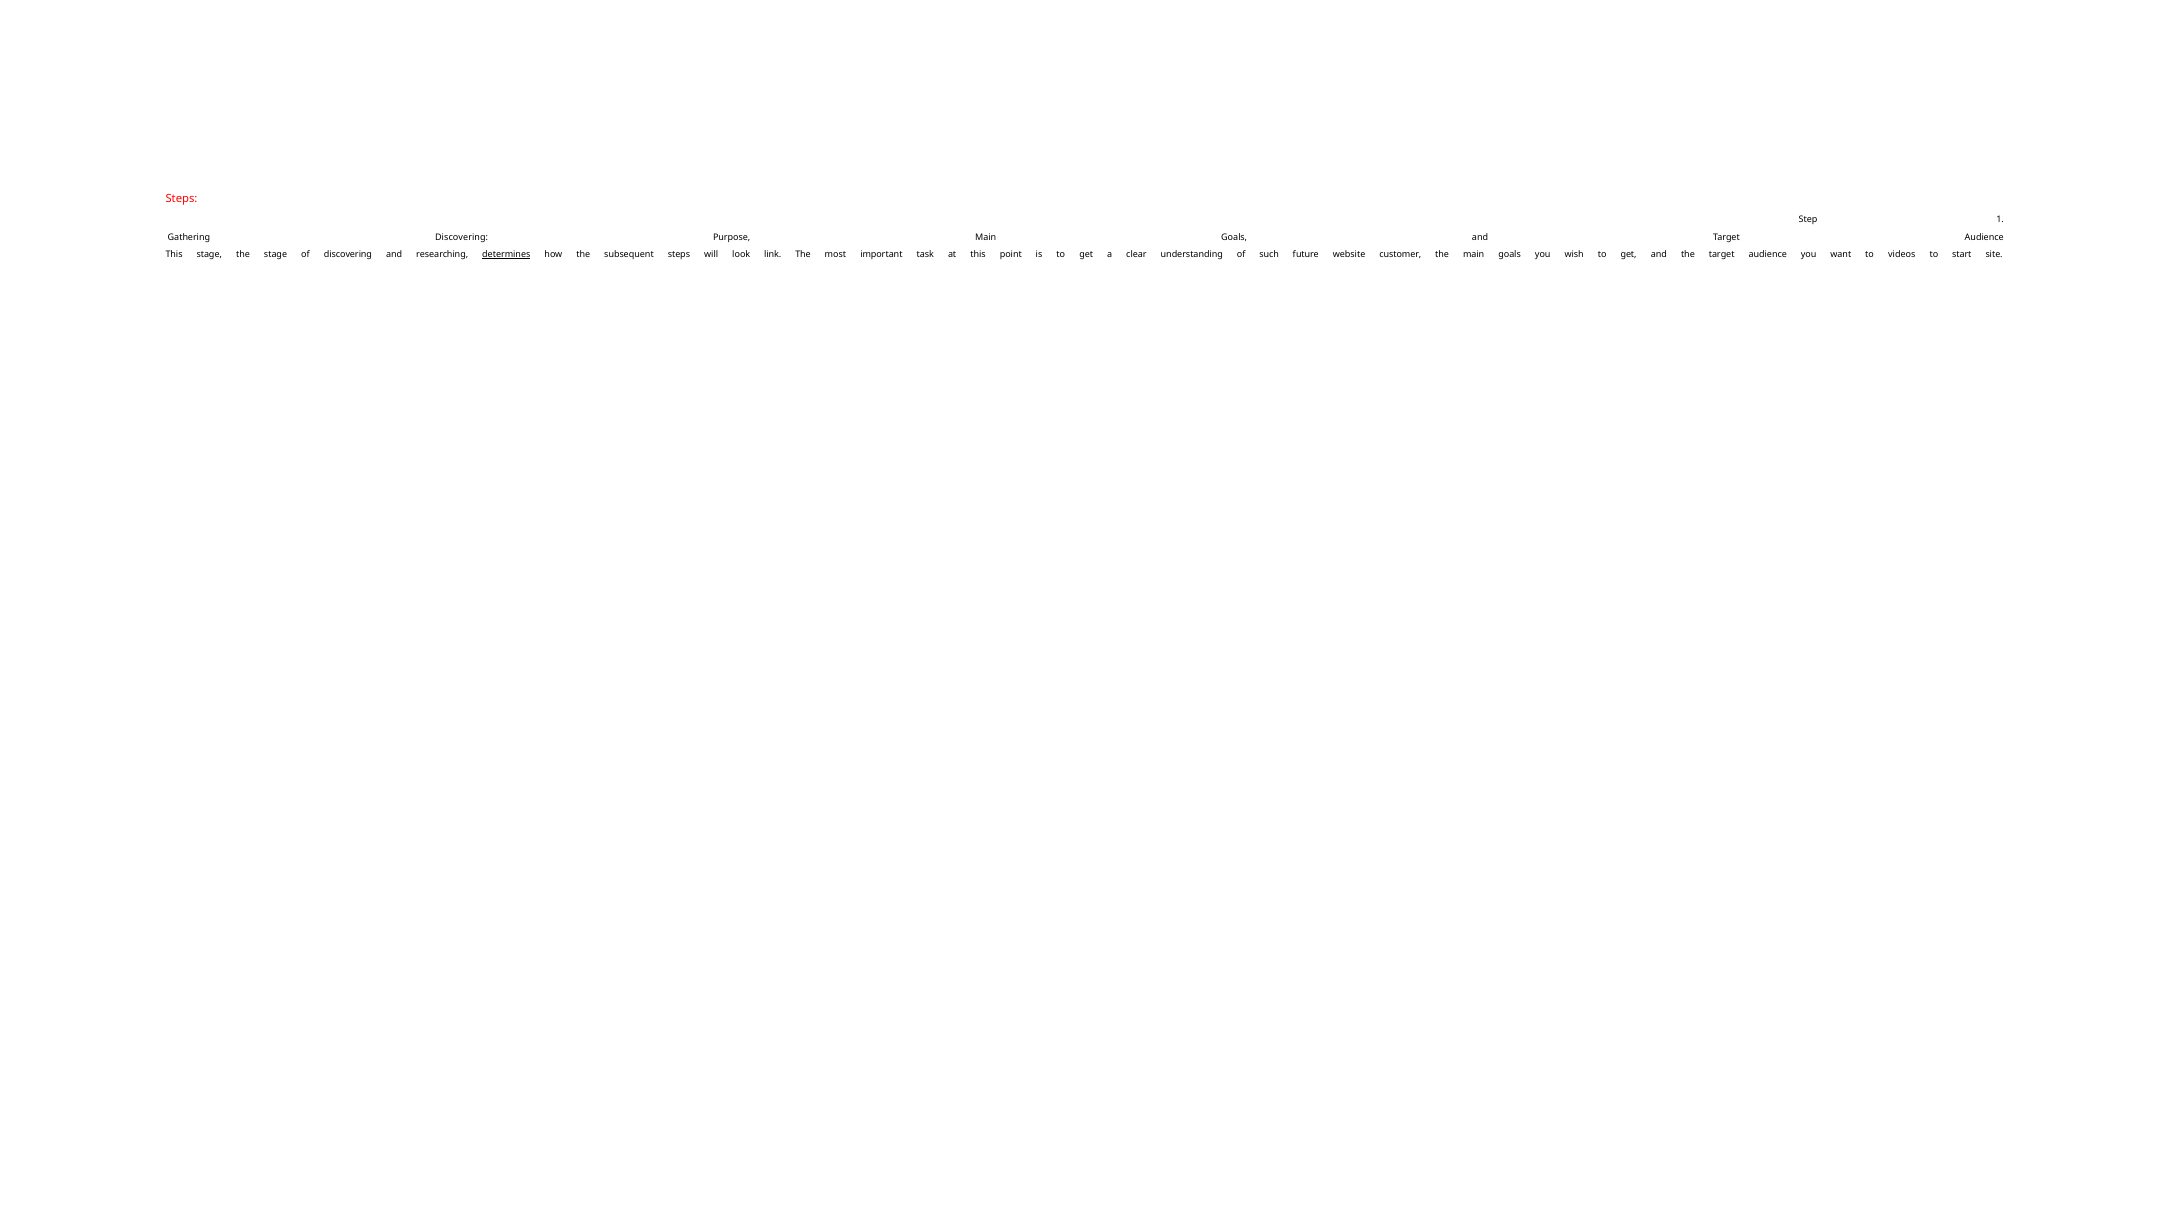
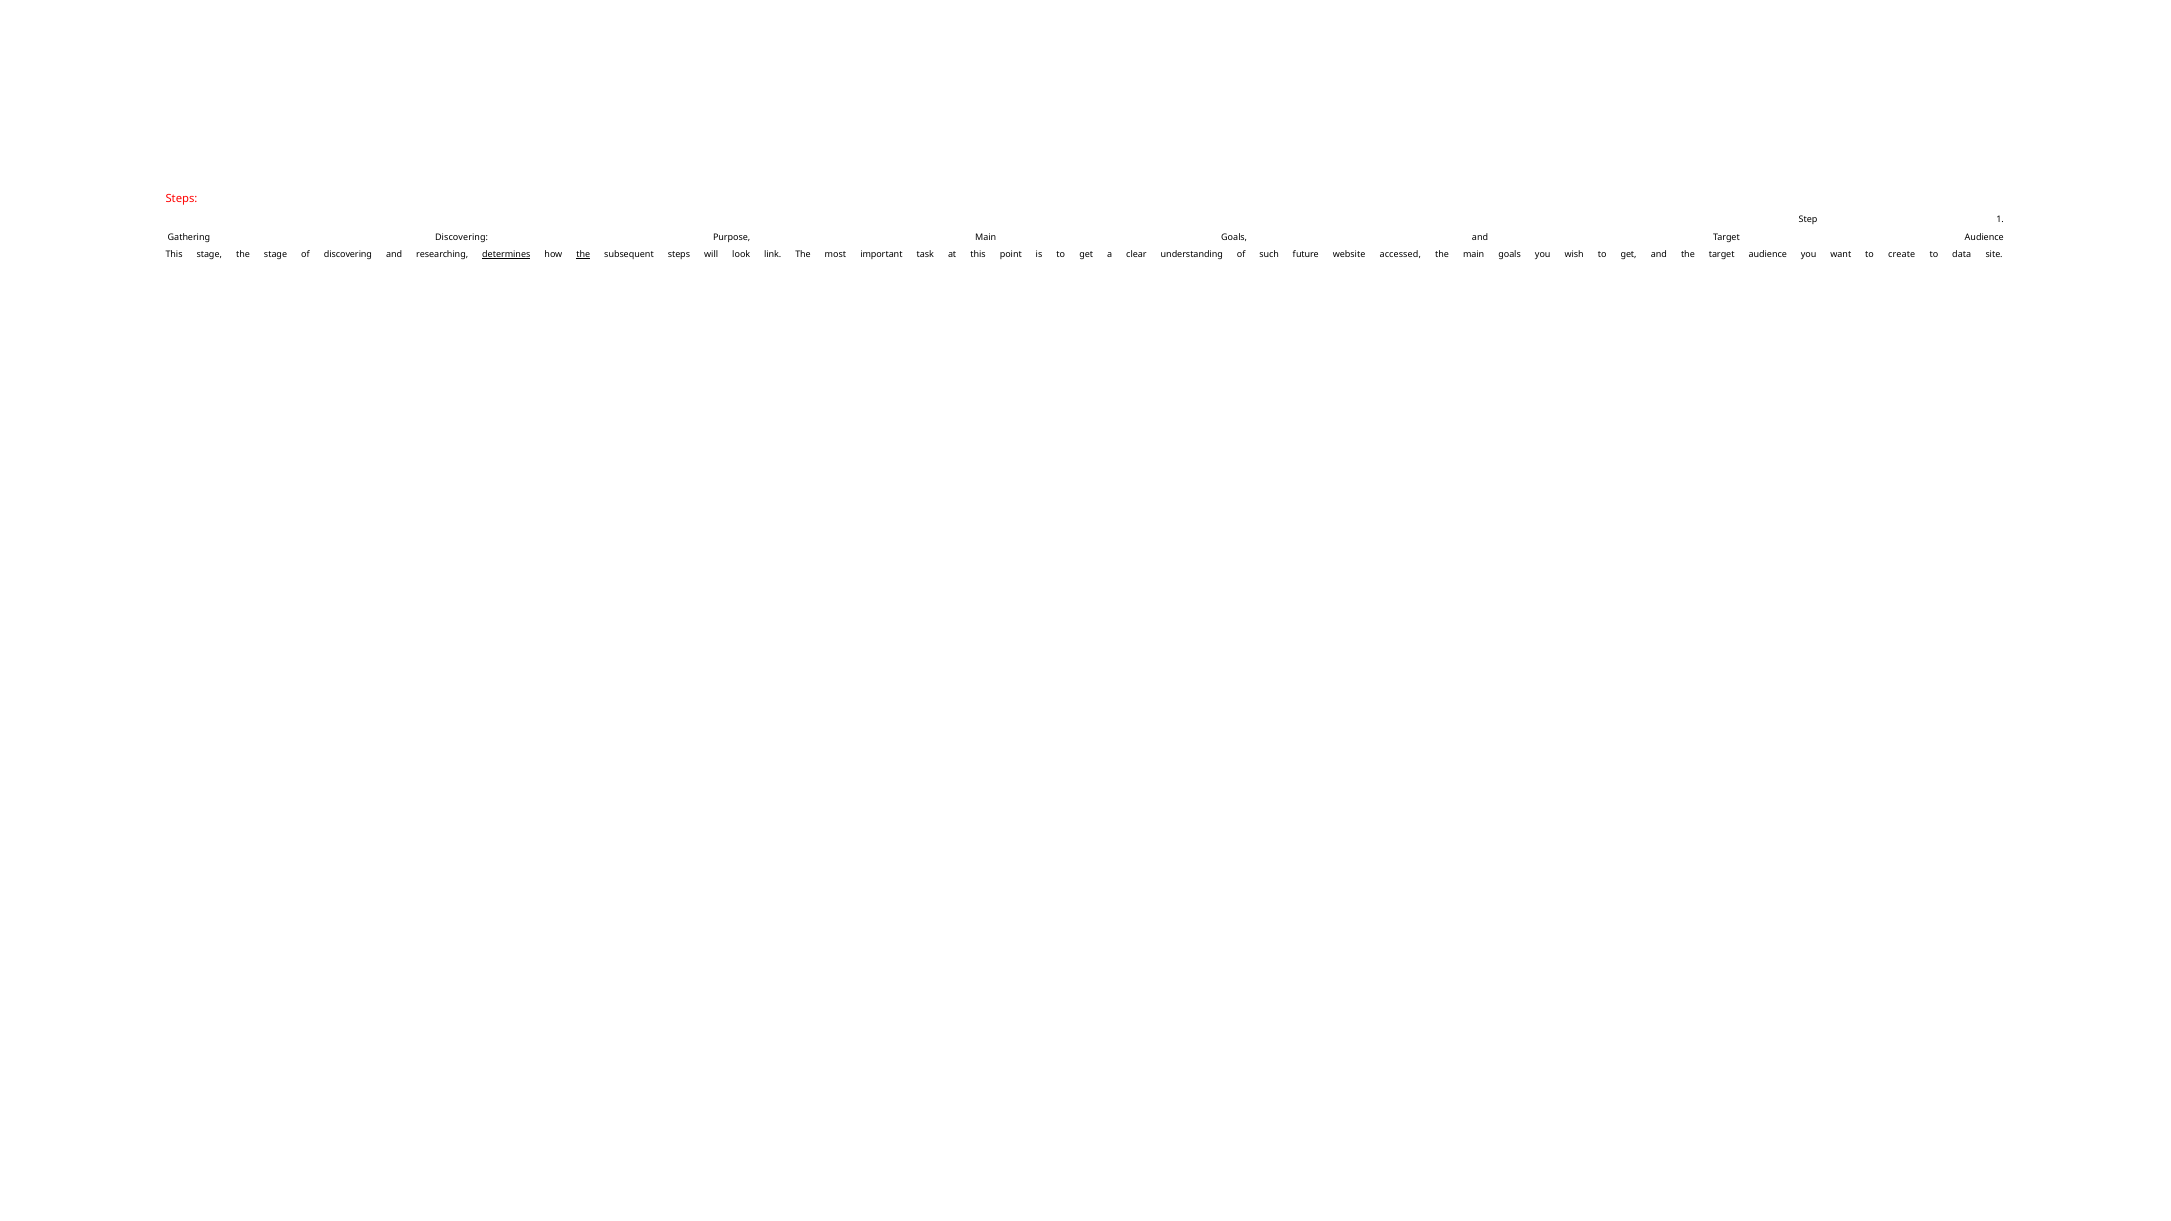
the at (583, 255) underline: none -> present
customer: customer -> accessed
videos: videos -> create
start: start -> data
